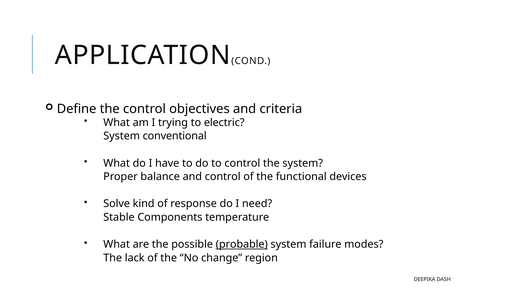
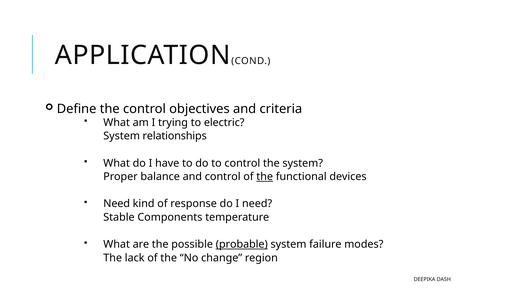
conventional: conventional -> relationships
the at (265, 177) underline: none -> present
Solve at (117, 204): Solve -> Need
